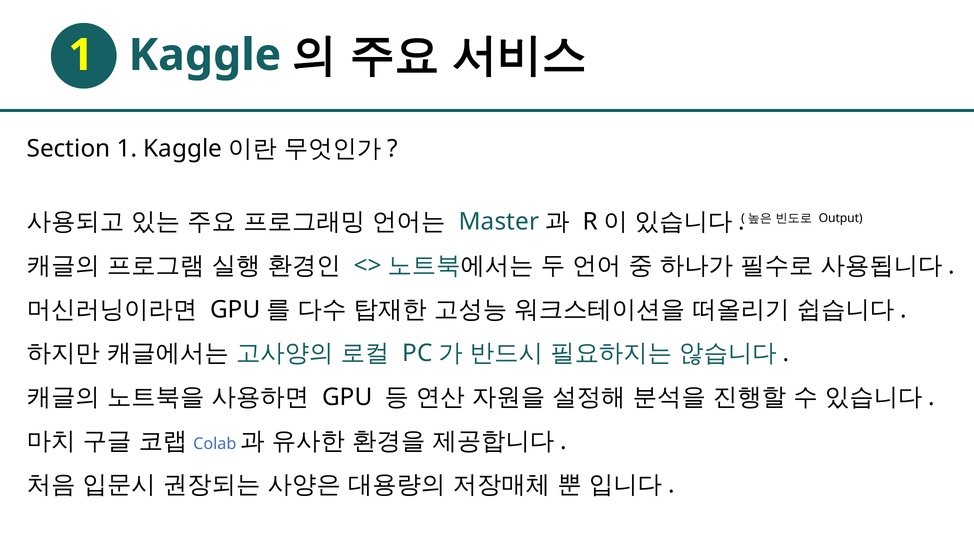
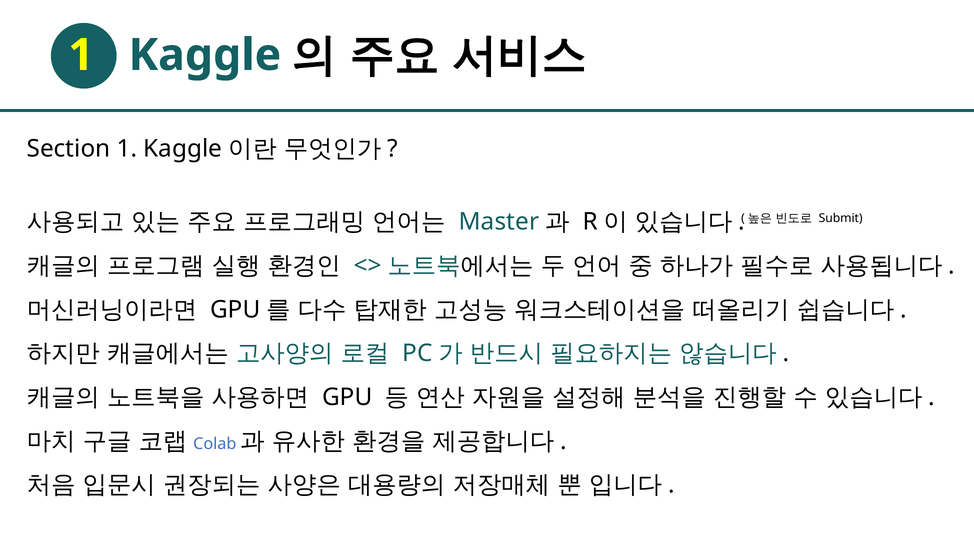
Output: Output -> Submit
